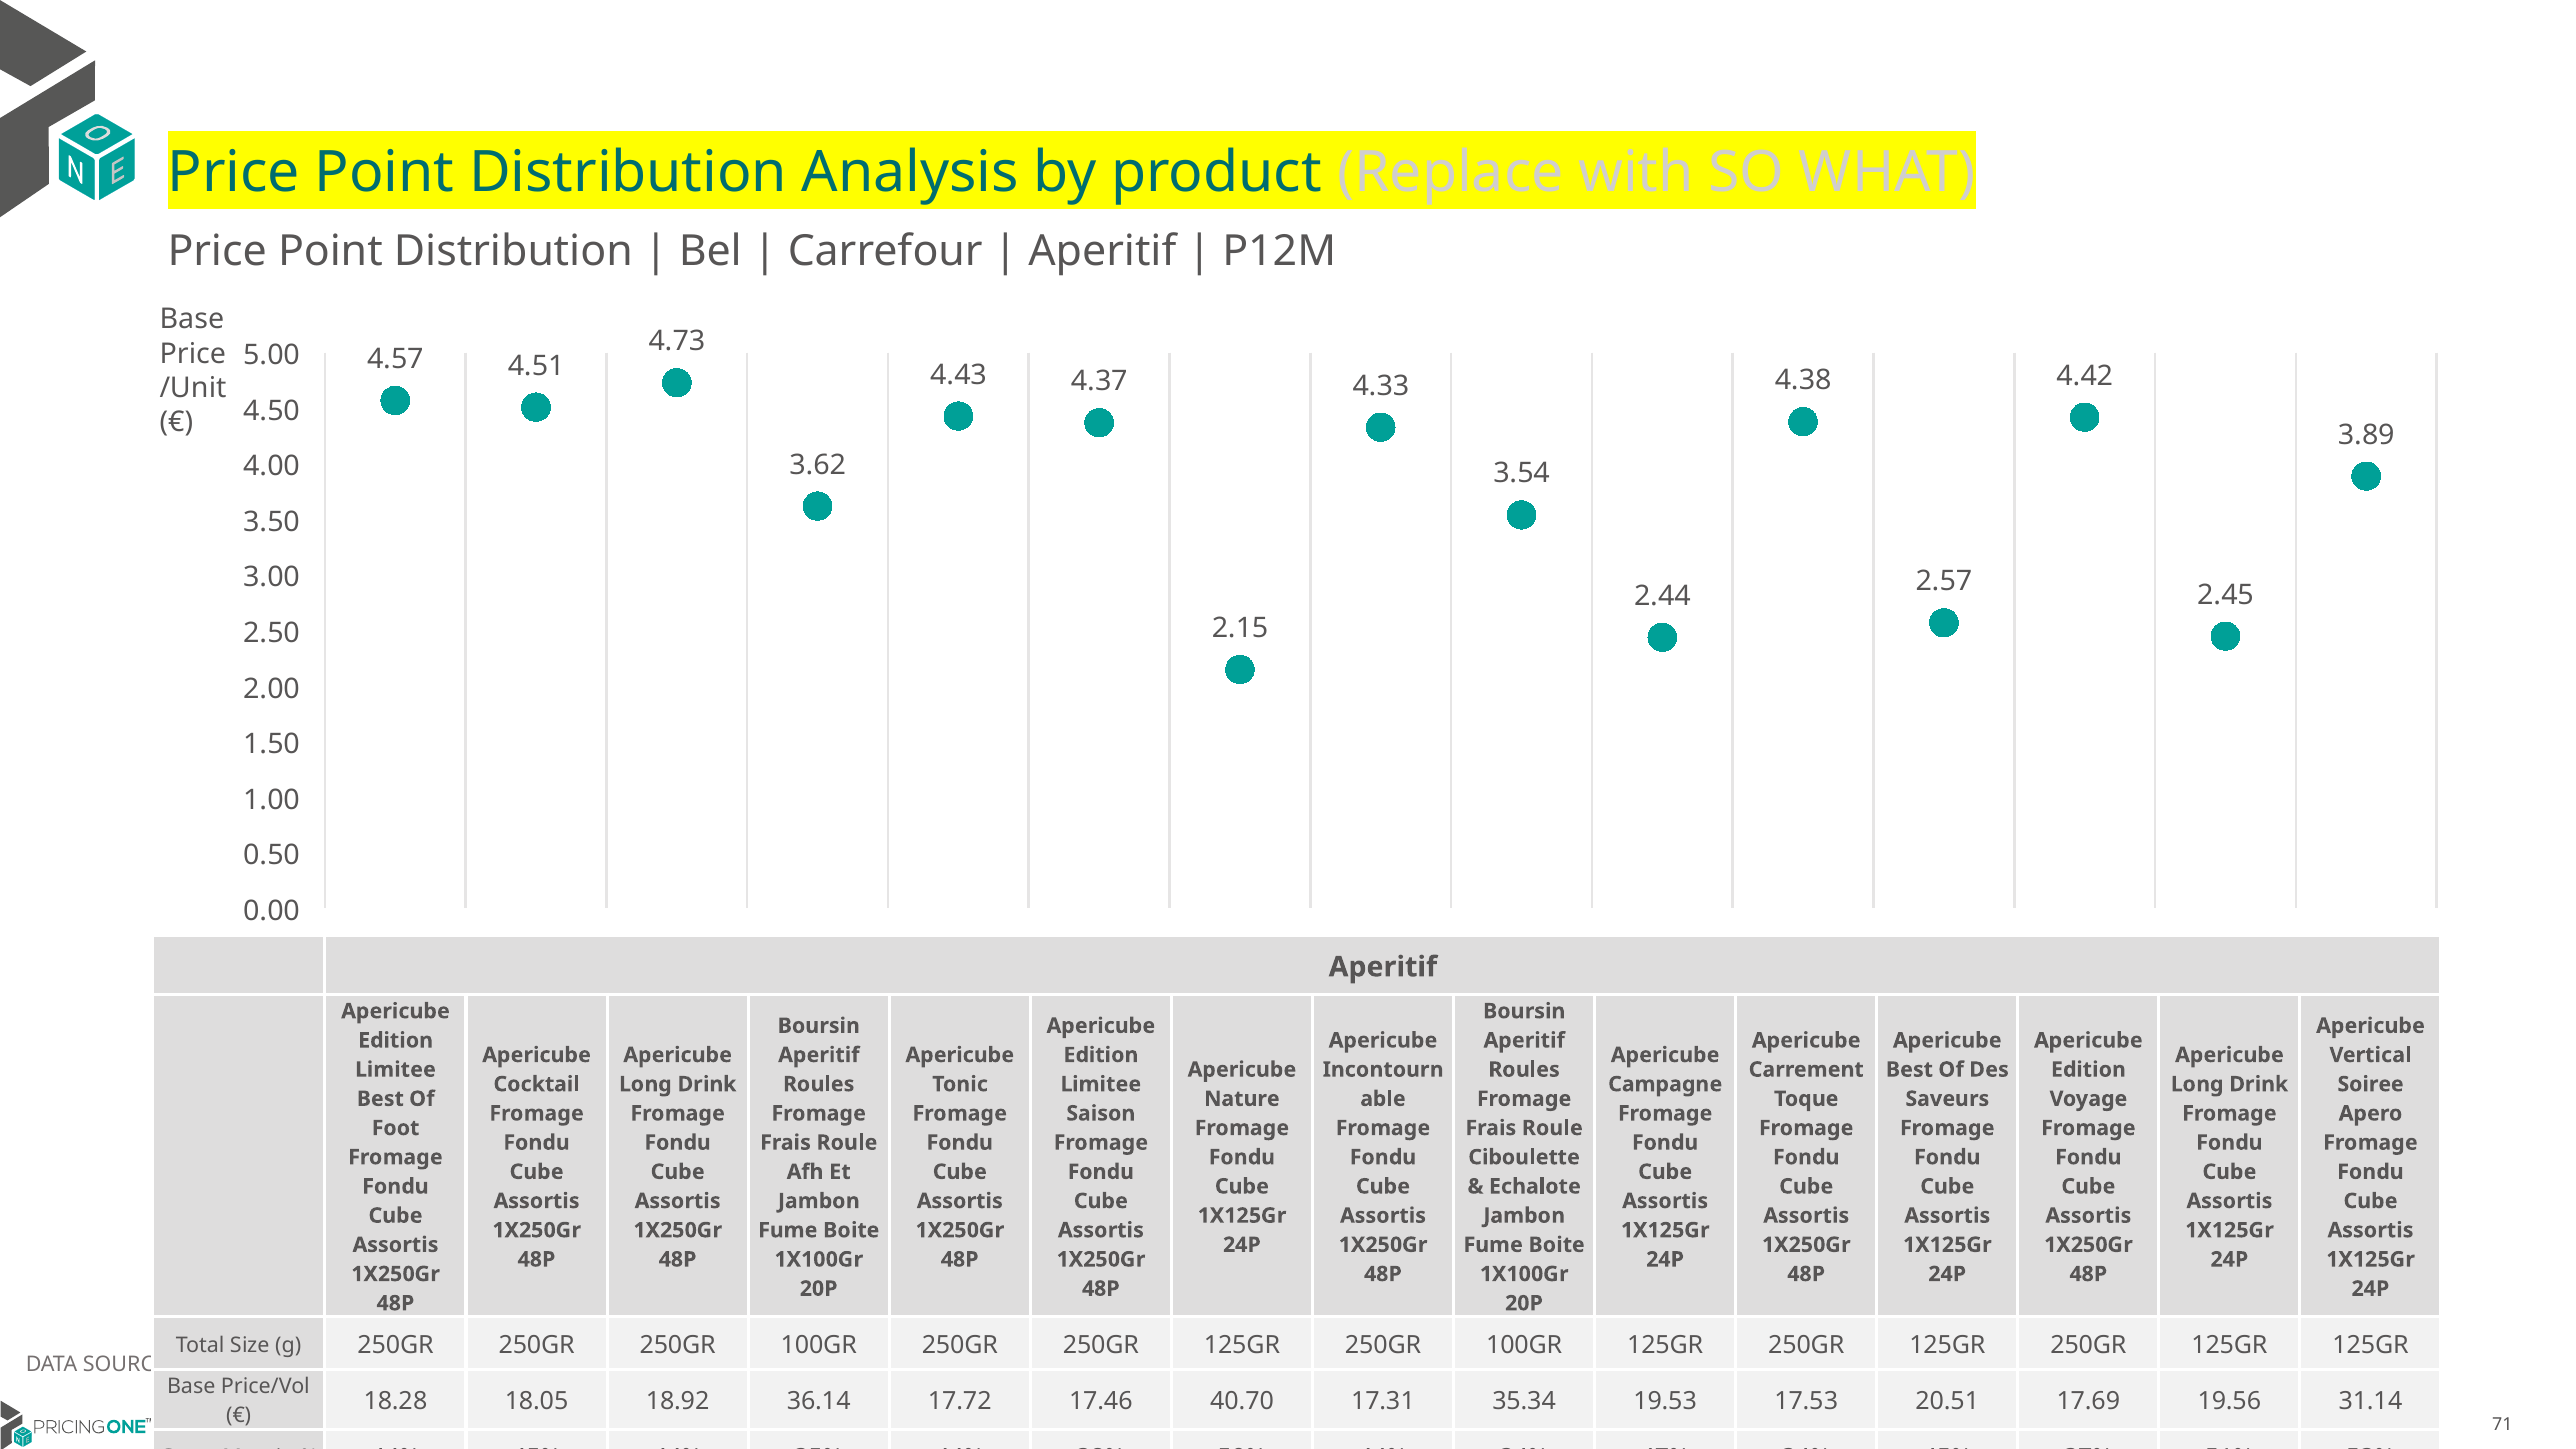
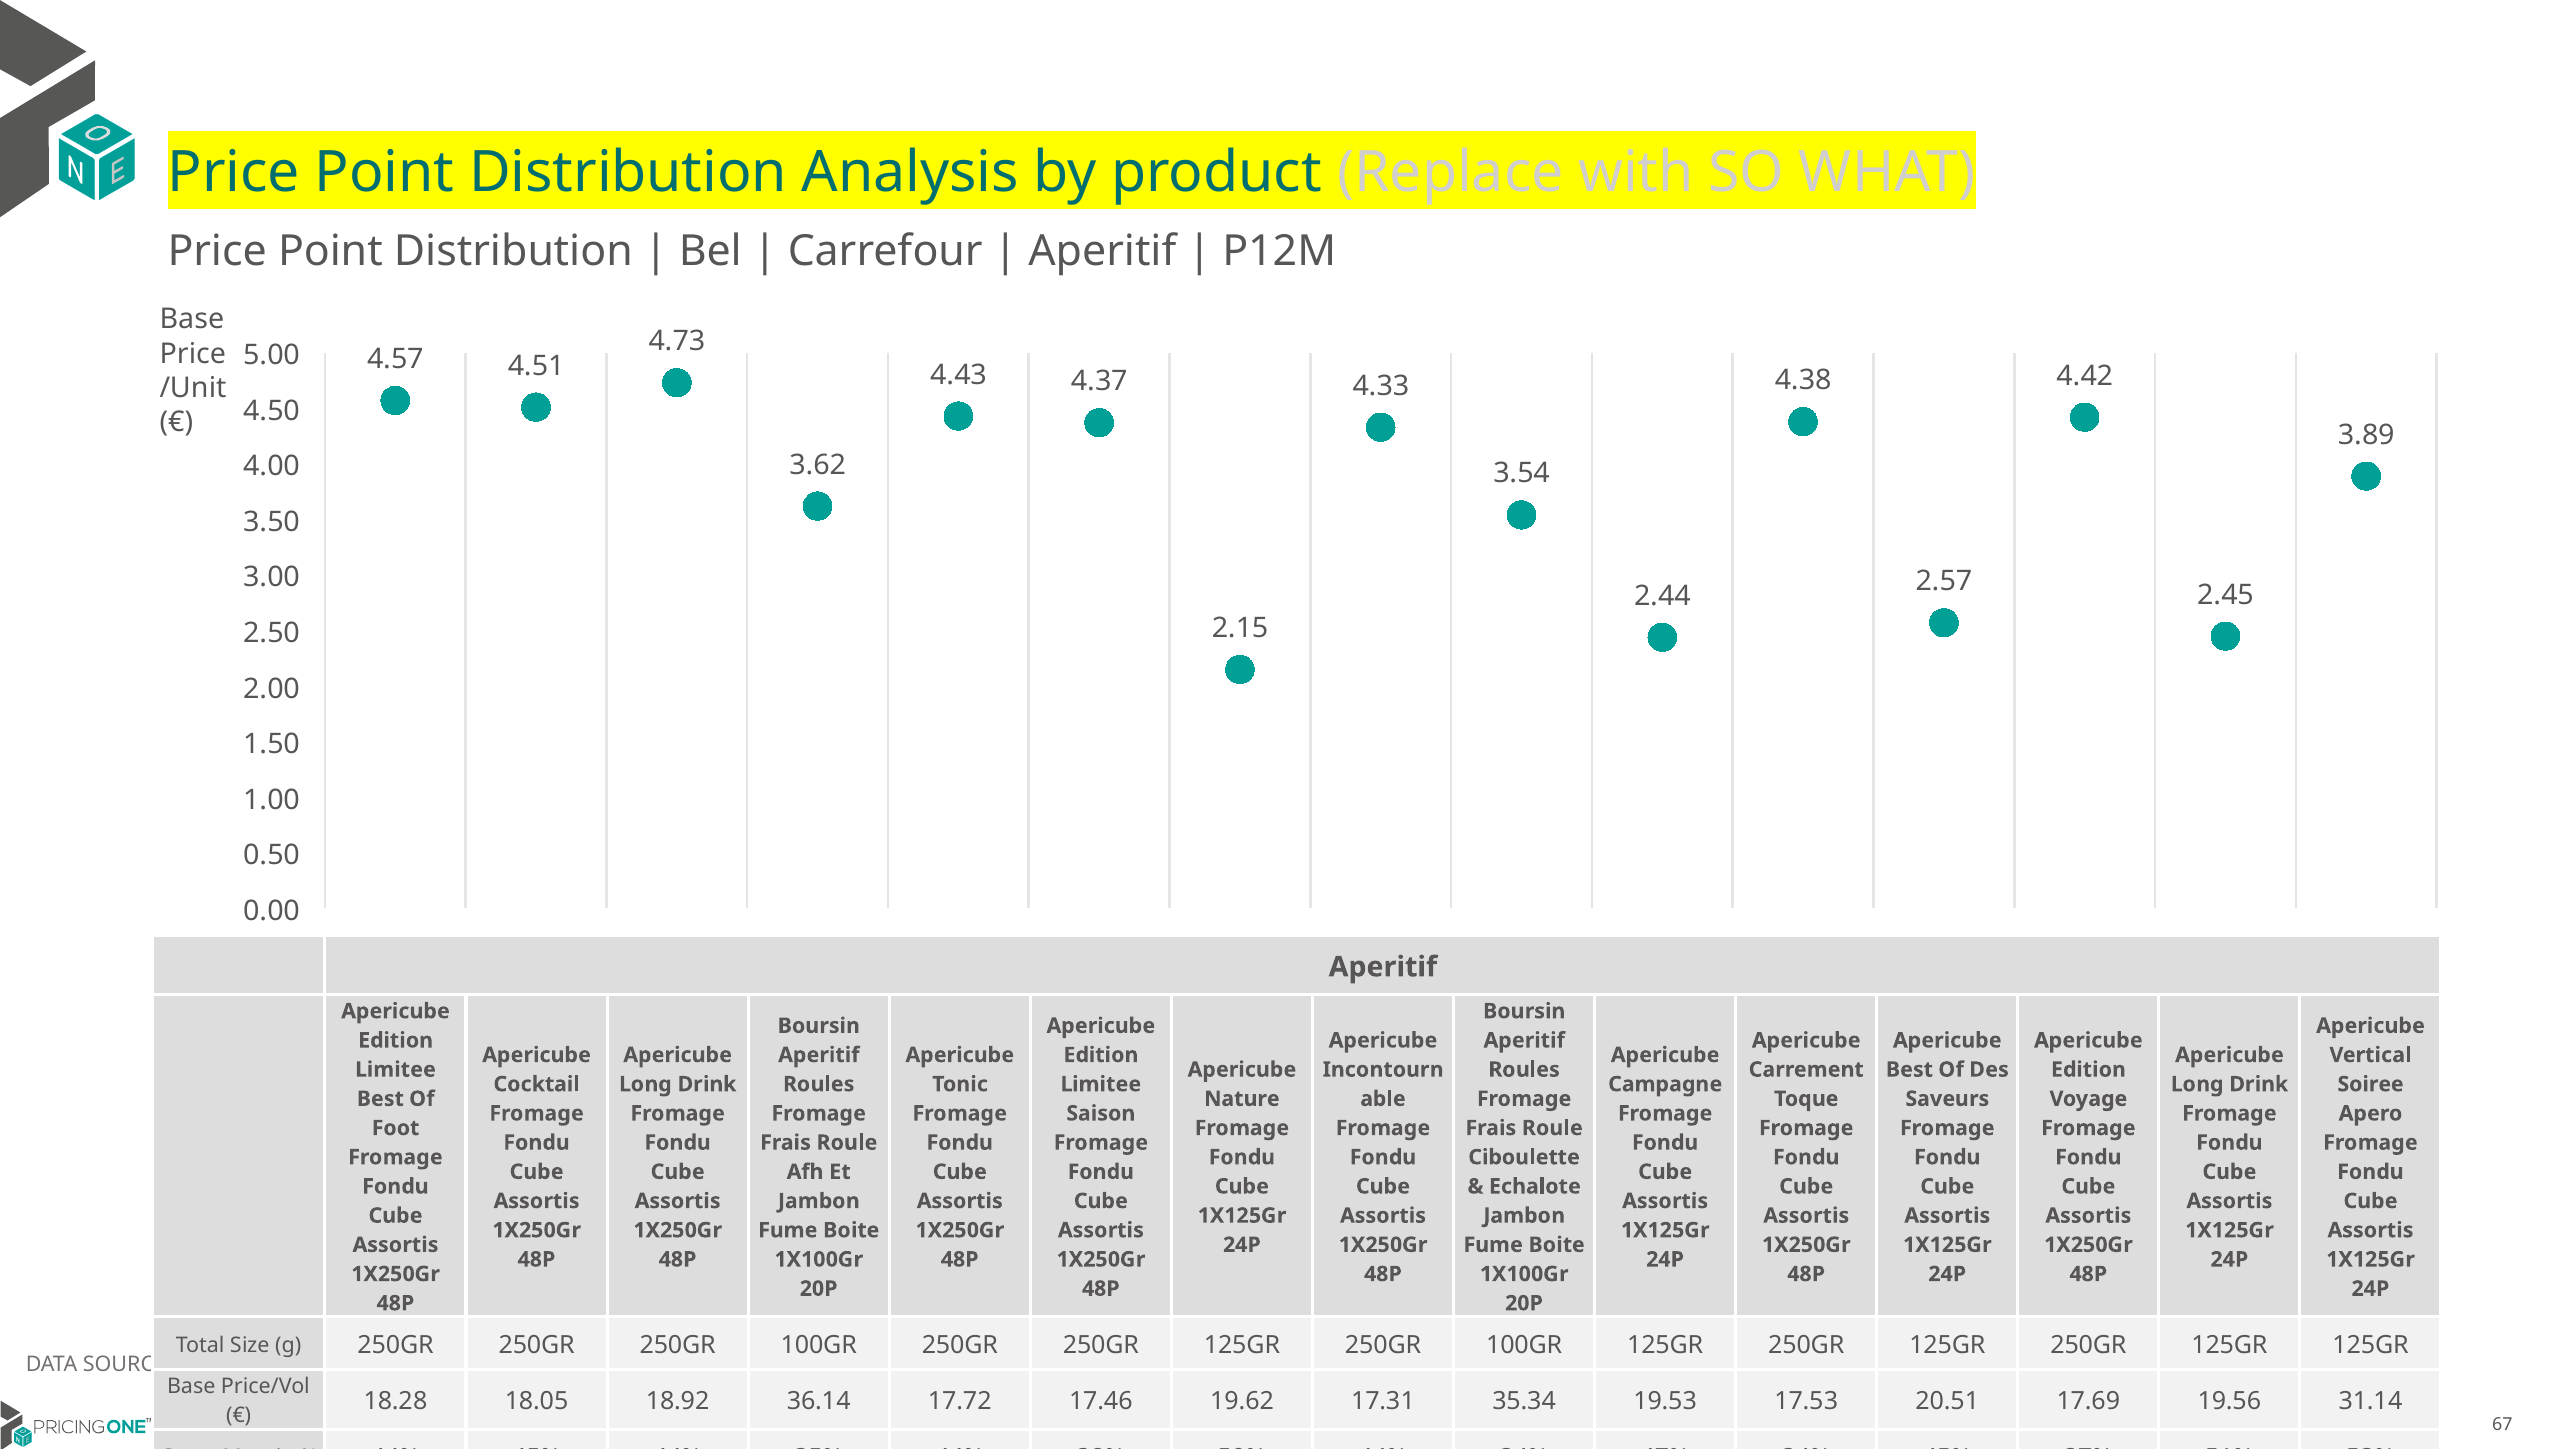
40.70: 40.70 -> 19.62
71: 71 -> 67
